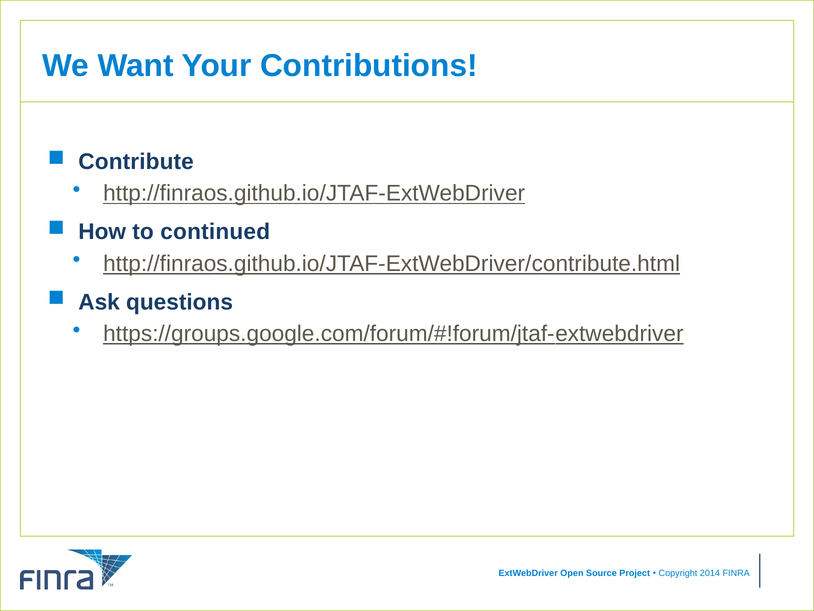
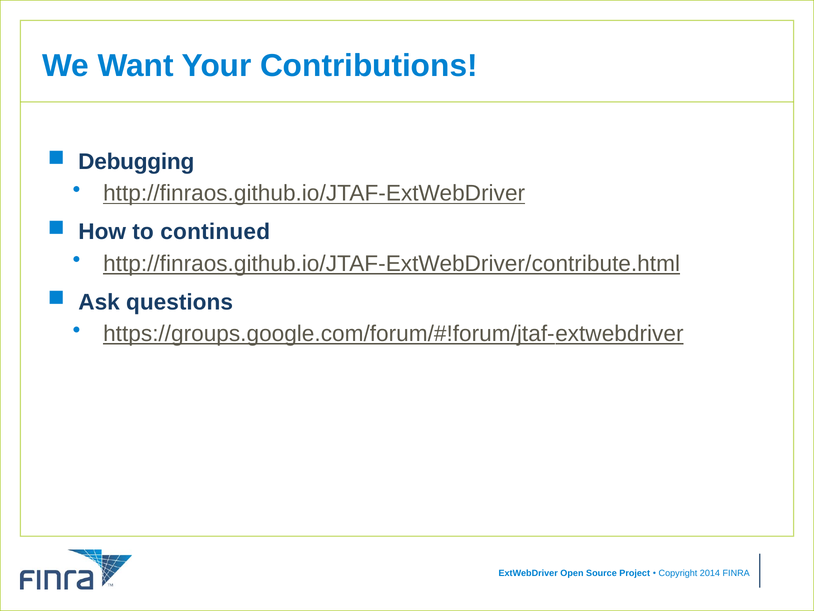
Contribute: Contribute -> Debugging
